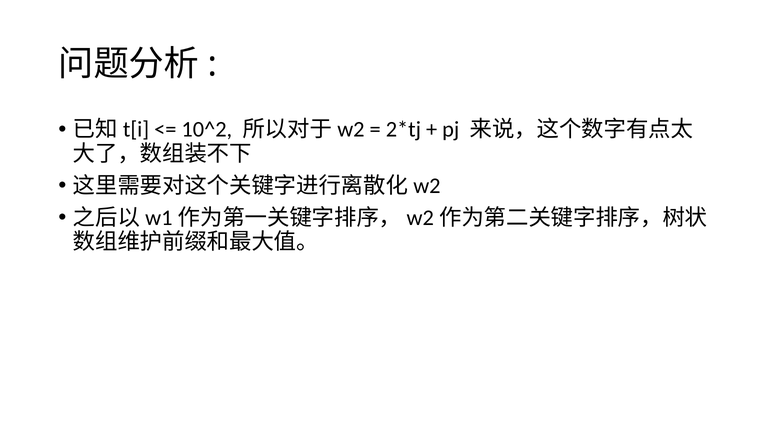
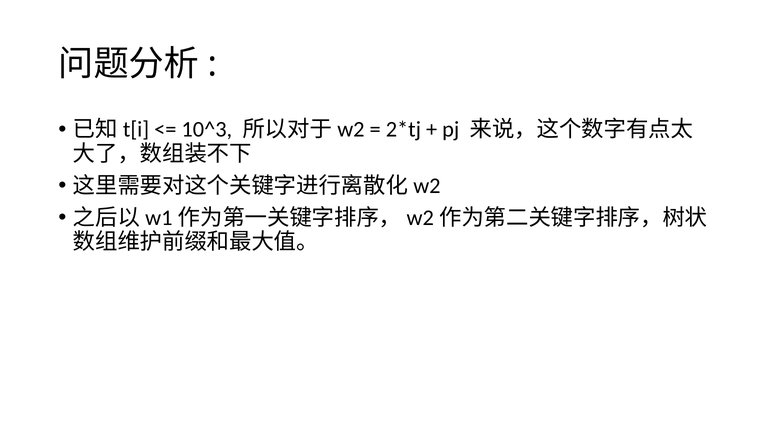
10^2: 10^2 -> 10^3
